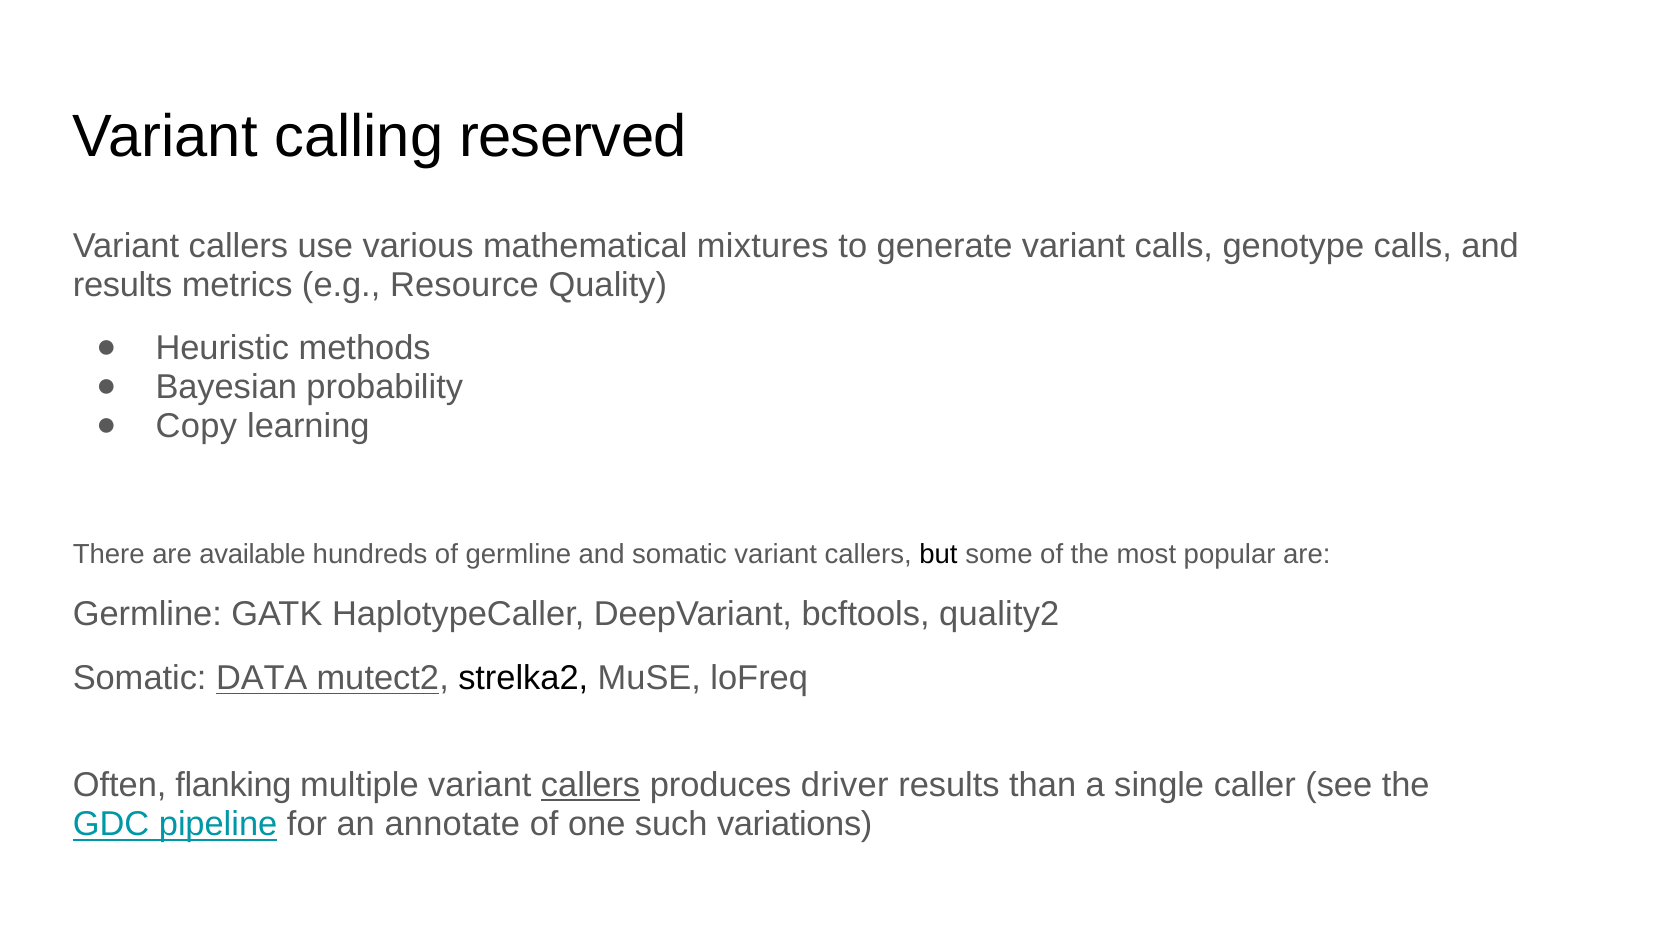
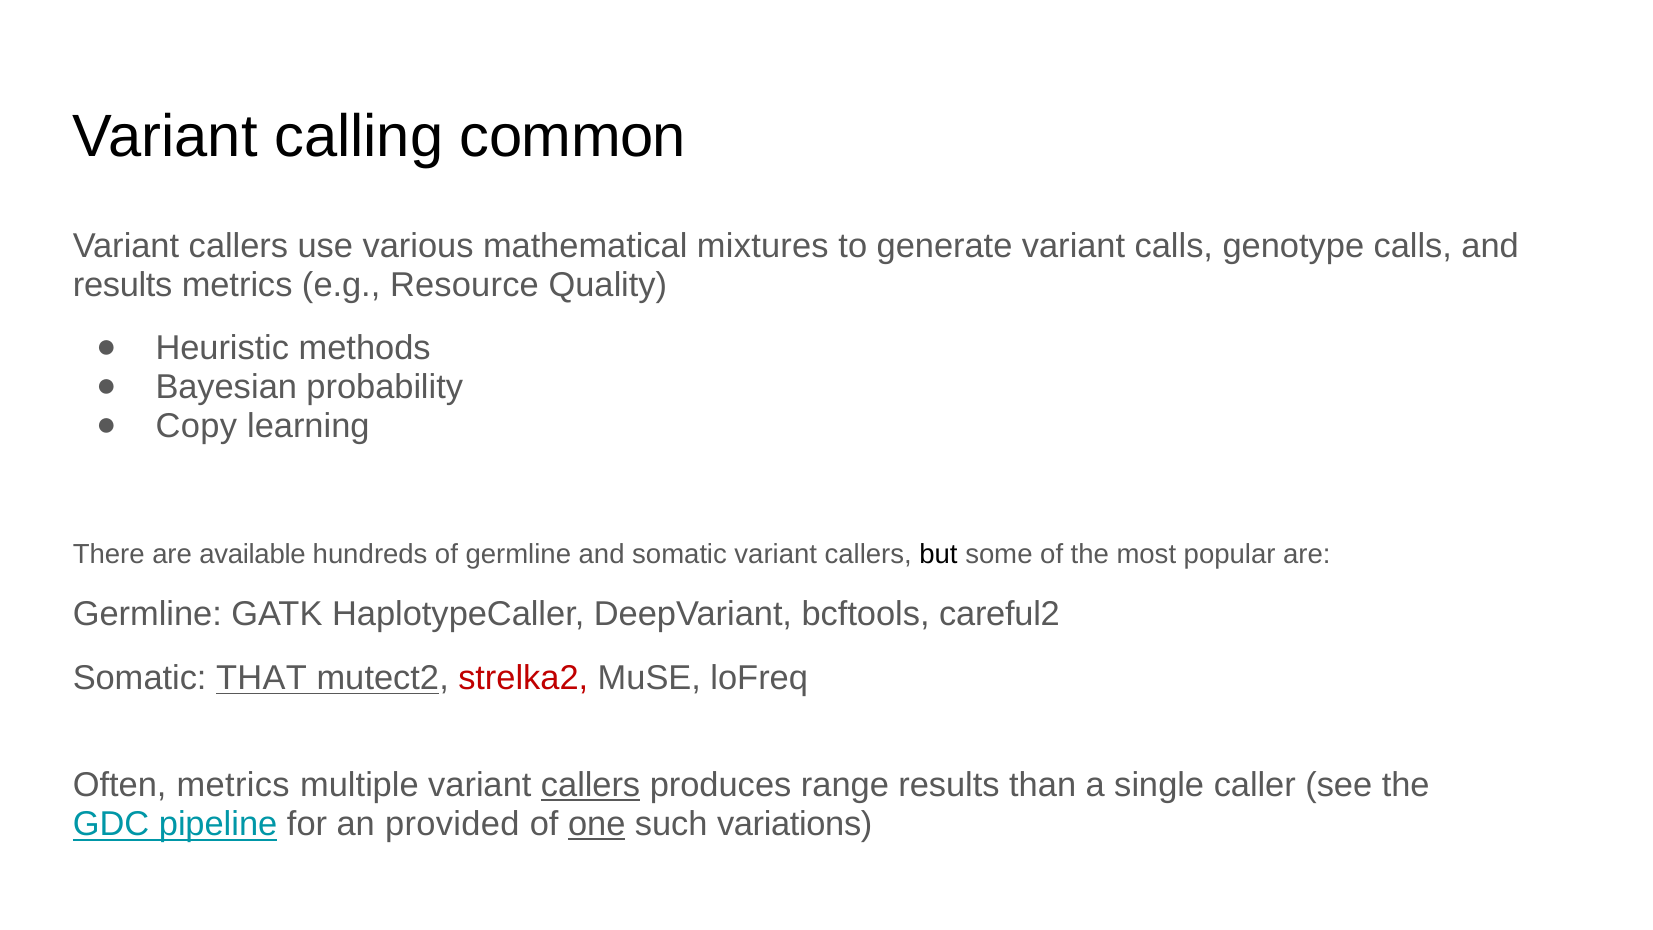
reserved: reserved -> common
quality2: quality2 -> careful2
DATA: DATA -> THAT
strelka2 colour: black -> red
Often flanking: flanking -> metrics
driver: driver -> range
annotate: annotate -> provided
one underline: none -> present
